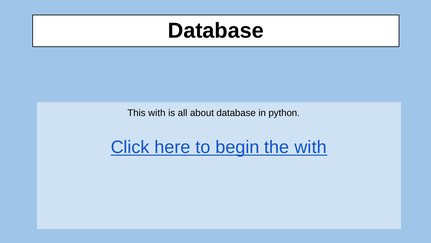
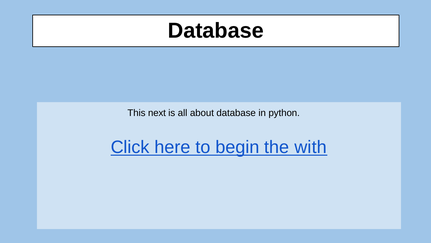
This with: with -> next
